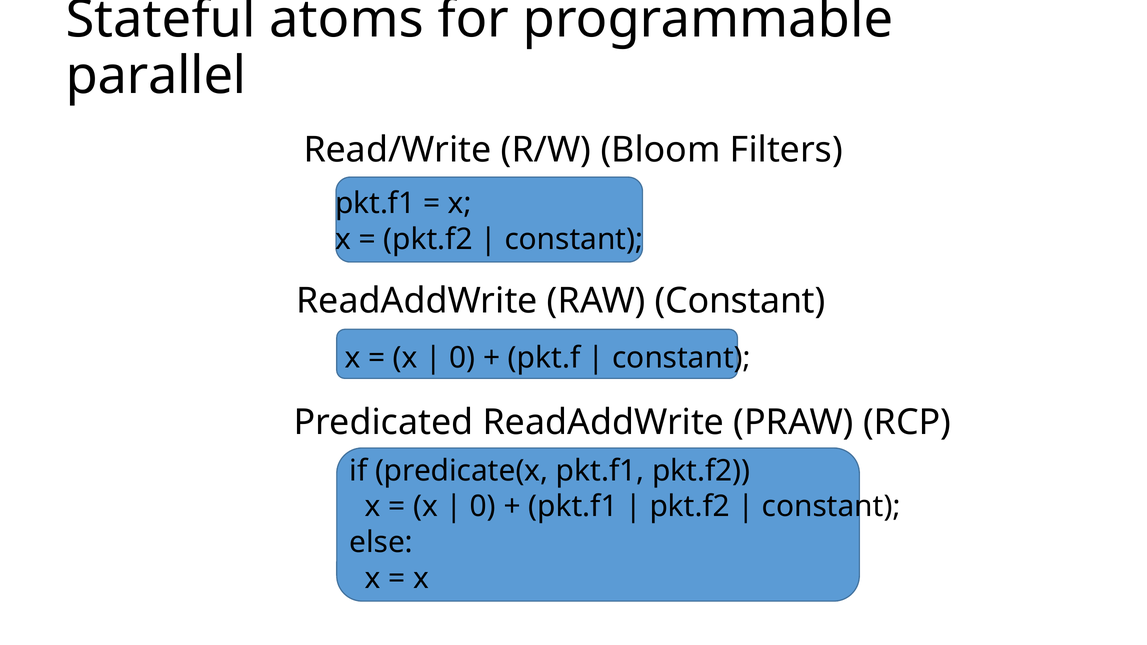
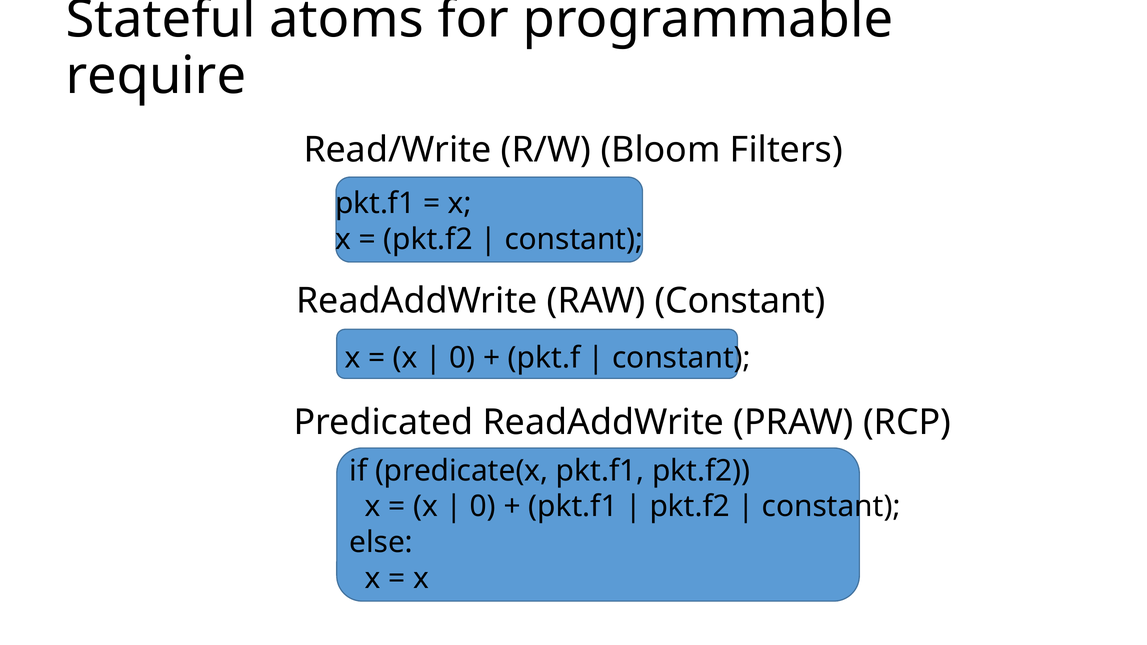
parallel: parallel -> require
